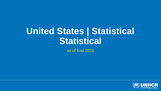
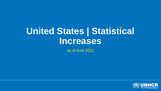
Statistical at (80, 41): Statistical -> Increases
